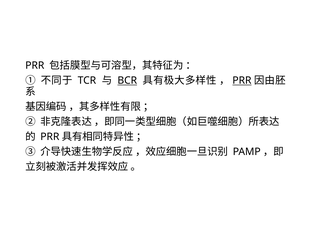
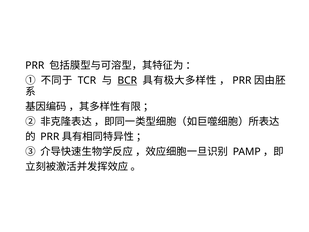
PRR at (242, 80) underline: present -> none
